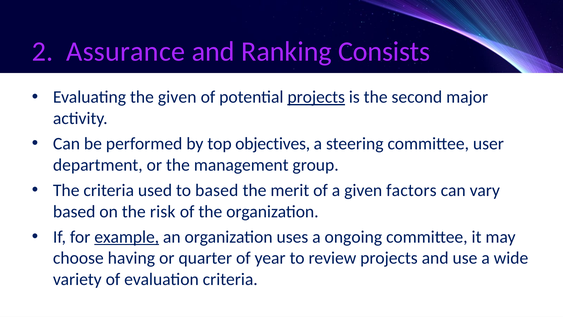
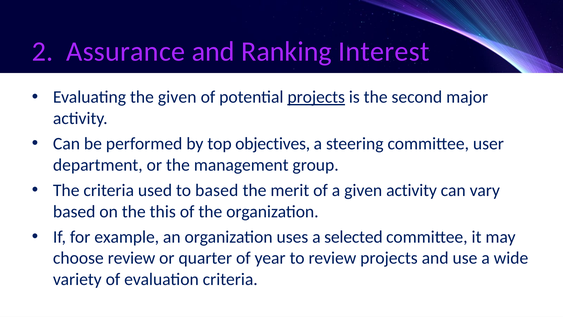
Consists: Consists -> Interest
given factors: factors -> activity
risk: risk -> this
example underline: present -> none
ongoing: ongoing -> selected
choose having: having -> review
